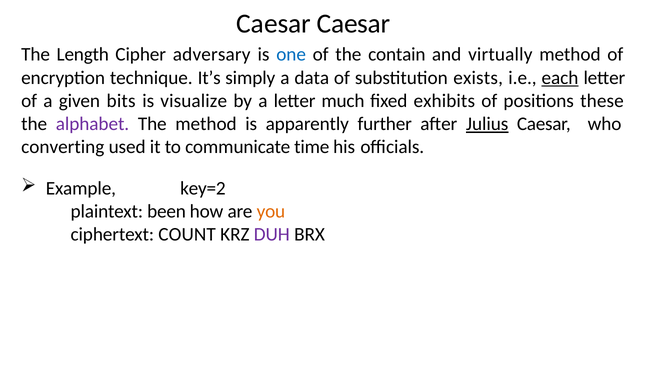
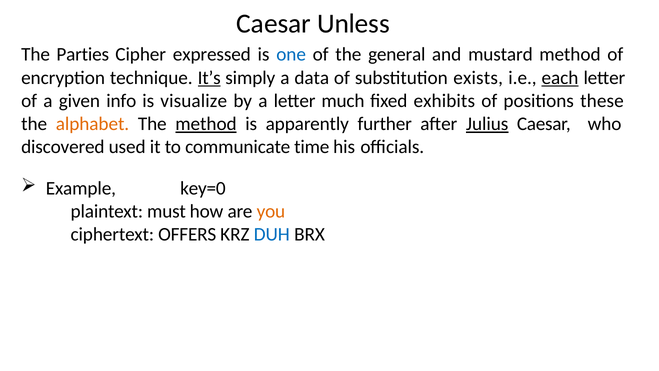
Caesar Caesar: Caesar -> Unless
Length: Length -> Parties
adversary: adversary -> expressed
contain: contain -> general
virtually: virtually -> mustard
It’s underline: none -> present
bits: bits -> info
alphabet colour: purple -> orange
method at (206, 124) underline: none -> present
converting: converting -> discovered
key=2: key=2 -> key=0
been: been -> must
COUNT: COUNT -> OFFERS
DUH colour: purple -> blue
